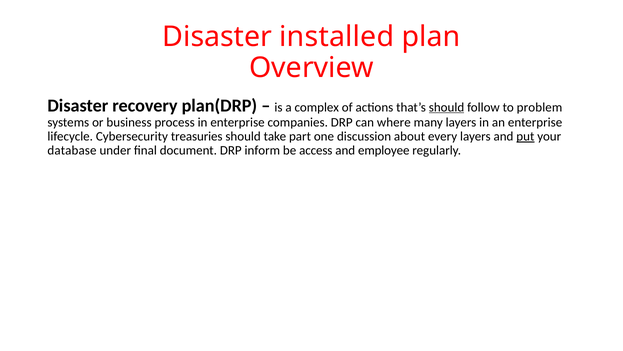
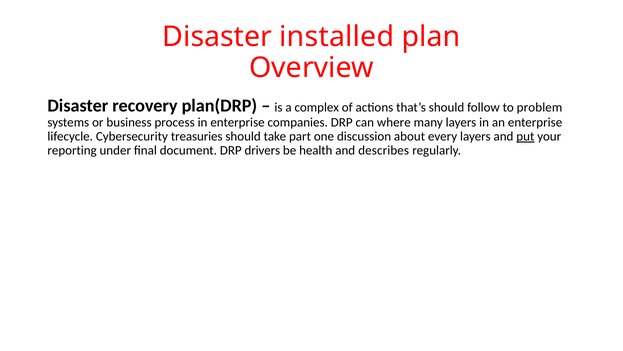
should at (447, 107) underline: present -> none
database: database -> reporting
inform: inform -> drivers
access: access -> health
employee: employee -> describes
